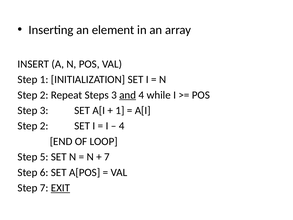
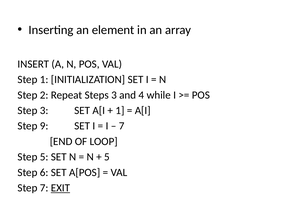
and underline: present -> none
2 at (44, 126): 2 -> 9
4 at (122, 126): 4 -> 7
7 at (107, 157): 7 -> 5
